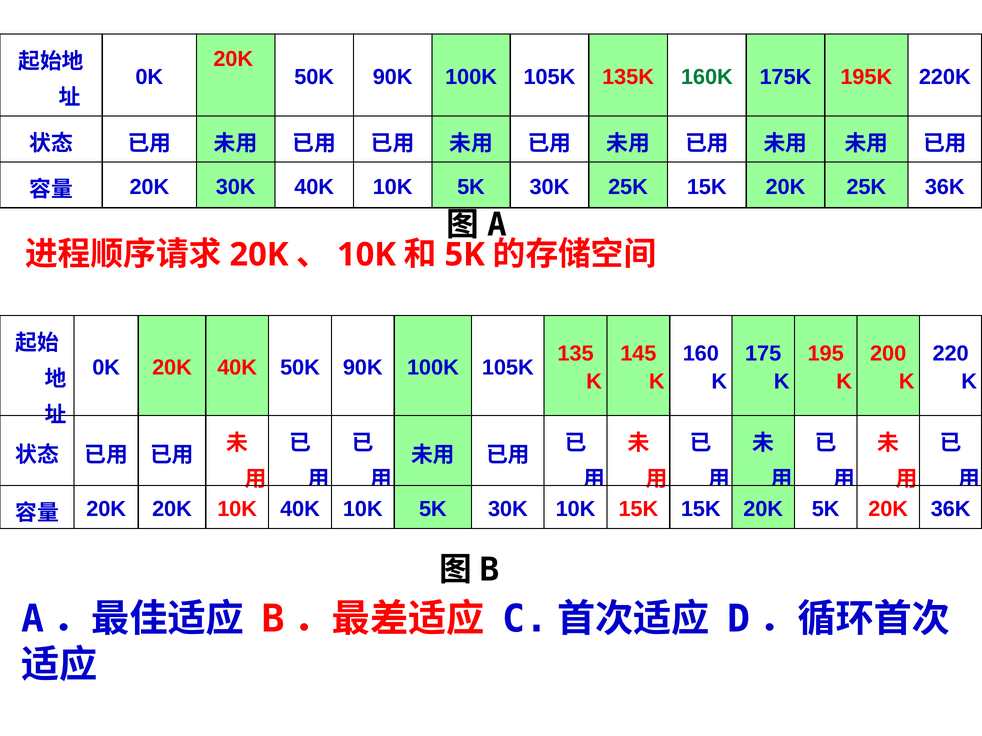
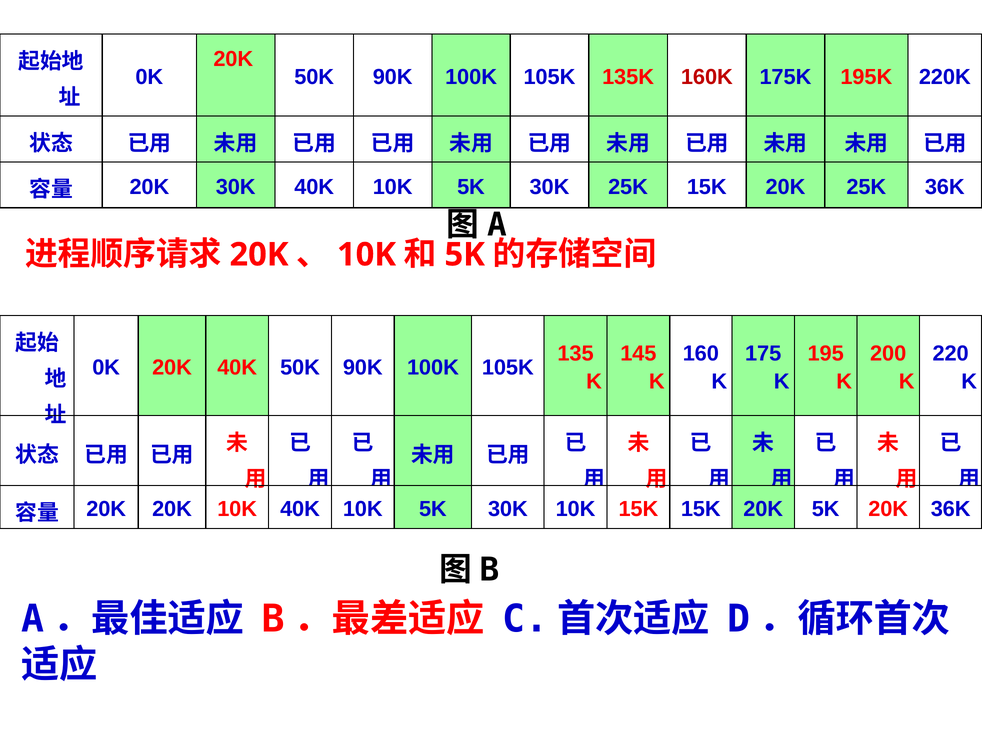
160K colour: green -> red
